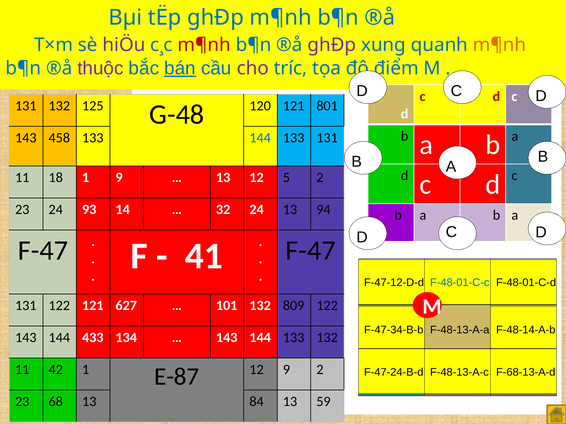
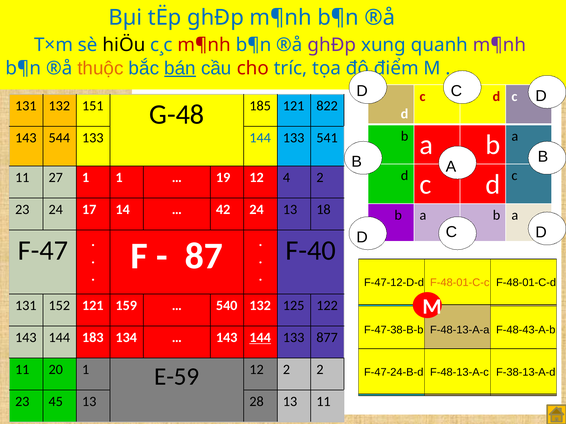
hiÖu colour: purple -> black
m¶nh at (499, 45) colour: orange -> purple
thuộc colour: purple -> orange
cho colour: purple -> red
125: 125 -> 151
120: 120 -> 185
801: 801 -> 822
458: 458 -> 544
133 131: 131 -> 541
18: 18 -> 27
1 9: 9 -> 1
13 at (223, 178): 13 -> 19
5: 5 -> 4
93: 93 -> 17
32: 32 -> 42
94: 94 -> 18
F-47 at (311, 251): F-47 -> F-40
41: 41 -> 87
F-48-01-C-c colour: blue -> orange
131 122: 122 -> 152
627: 627 -> 159
101: 101 -> 540
809: 809 -> 125
F-47-34-B-b: F-47-34-B-b -> F-47-38-B-b
F-48-14-A-b: F-48-14-A-b -> F-48-43-A-b
433: 433 -> 183
144 at (260, 338) underline: none -> present
133 132: 132 -> 877
42: 42 -> 20
E-87: E-87 -> E-59
12 9: 9 -> 2
F-68-13-A-d: F-68-13-A-d -> F-38-13-A-d
68: 68 -> 45
84: 84 -> 28
13 59: 59 -> 11
